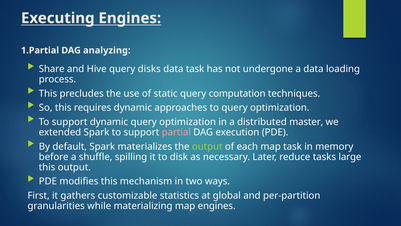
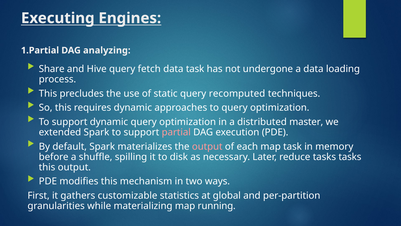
disks: disks -> fetch
computation: computation -> recomputed
output at (207, 146) colour: light green -> pink
tasks large: large -> tasks
map engines: engines -> running
